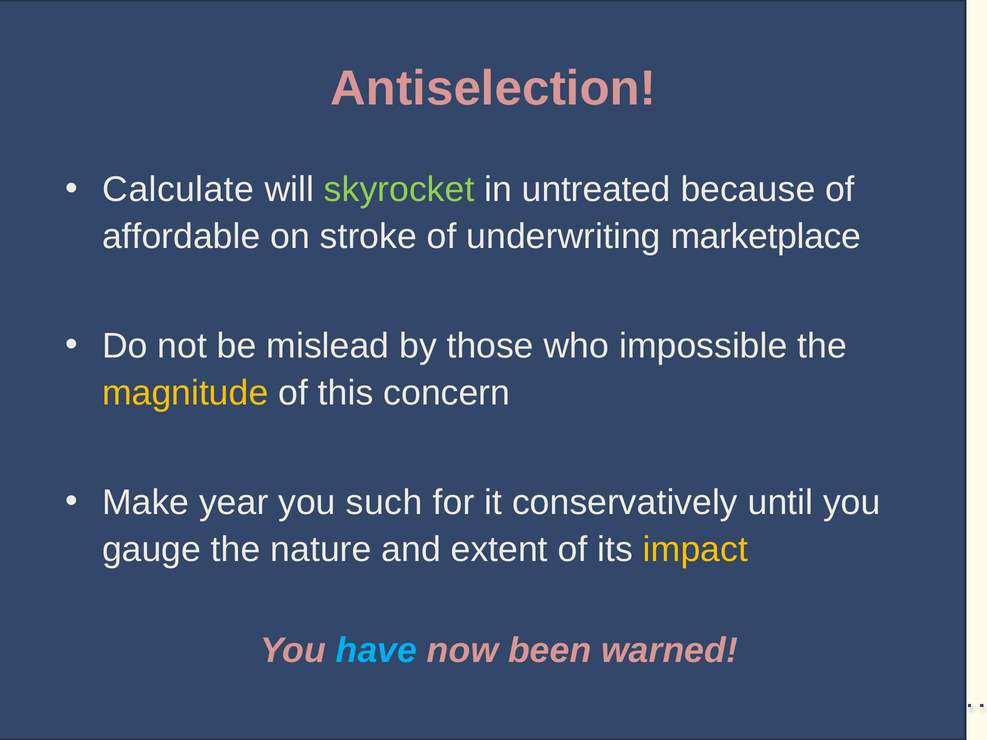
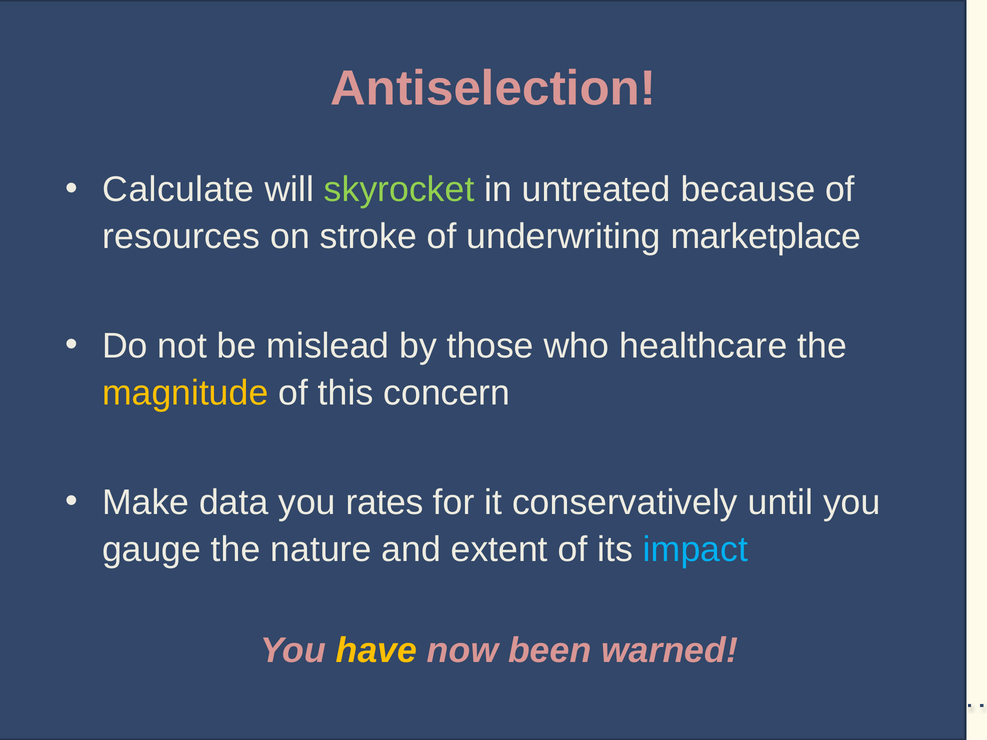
affordable: affordable -> resources
impossible: impossible -> healthcare
year: year -> data
such: such -> rates
impact colour: yellow -> light blue
have colour: light blue -> yellow
